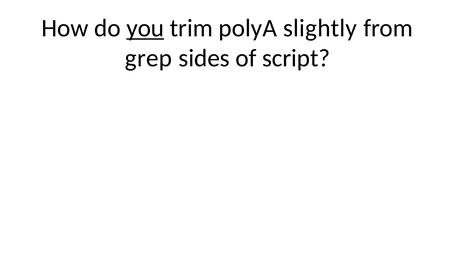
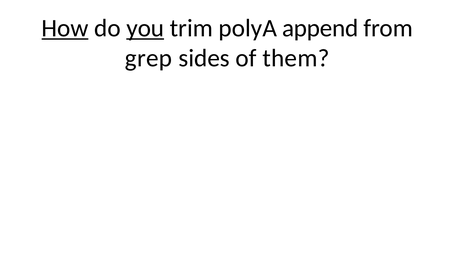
How underline: none -> present
slightly: slightly -> append
script: script -> them
